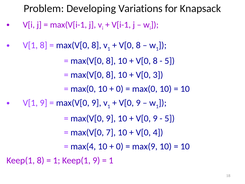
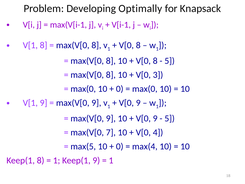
Variations: Variations -> Optimally
max(4: max(4 -> max(5
max(9: max(9 -> max(4
